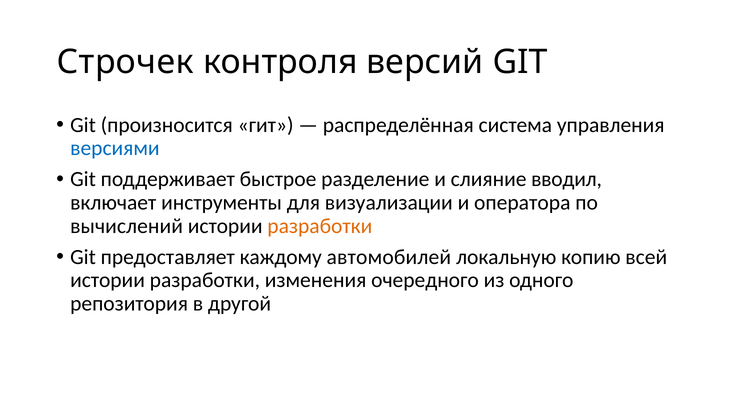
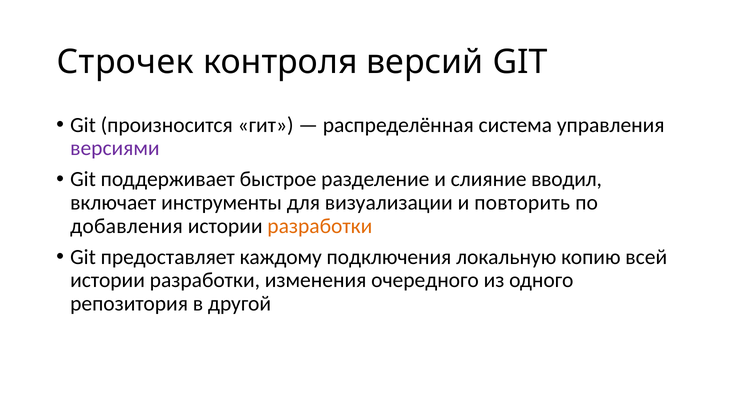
версиями colour: blue -> purple
оператора: оператора -> повторить
вычислений: вычислений -> добавления
автомобилей: автомобилей -> подключения
